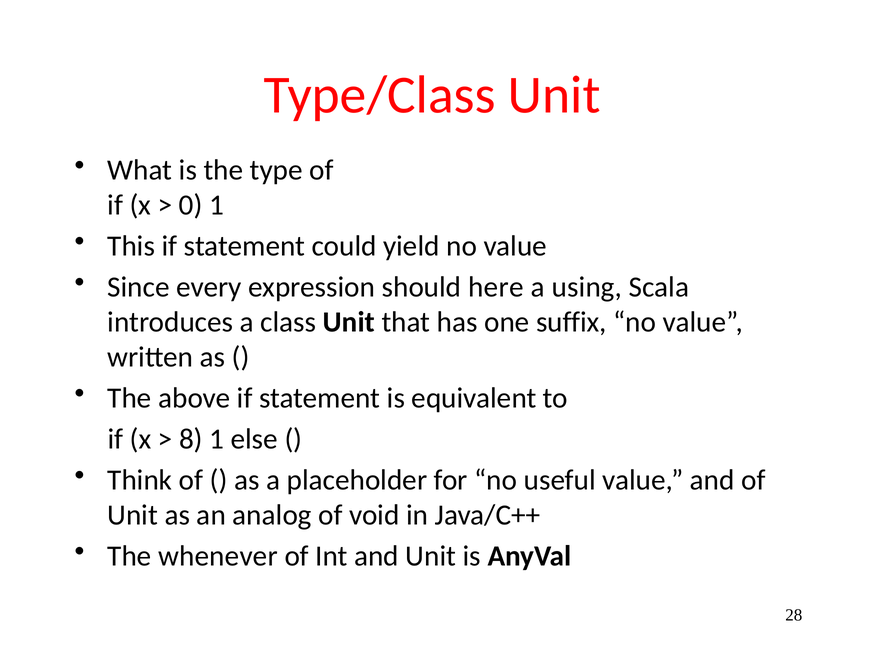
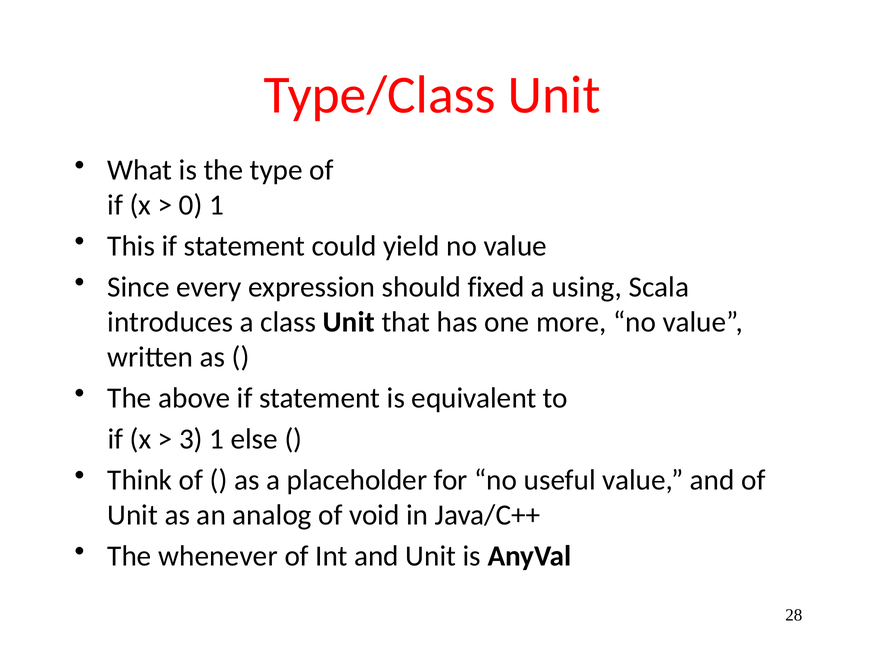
here: here -> fixed
suffix: suffix -> more
8: 8 -> 3
